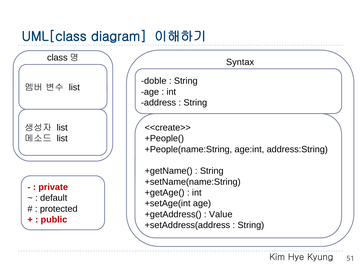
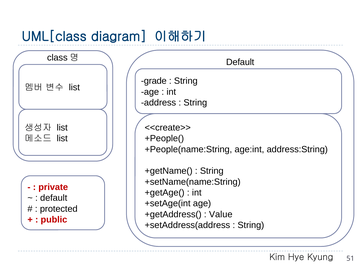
Syntax at (240, 62): Syntax -> Default
doble: doble -> grade
